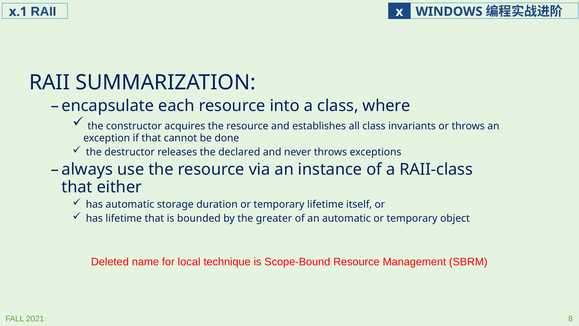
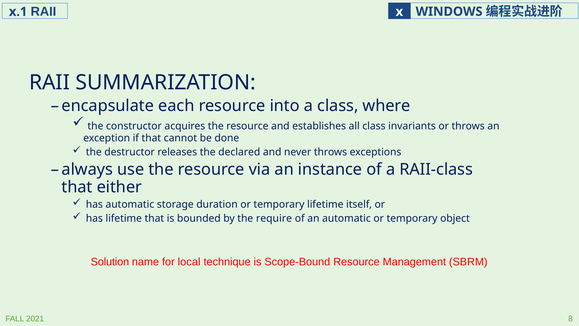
greater: greater -> require
Deleted: Deleted -> Solution
